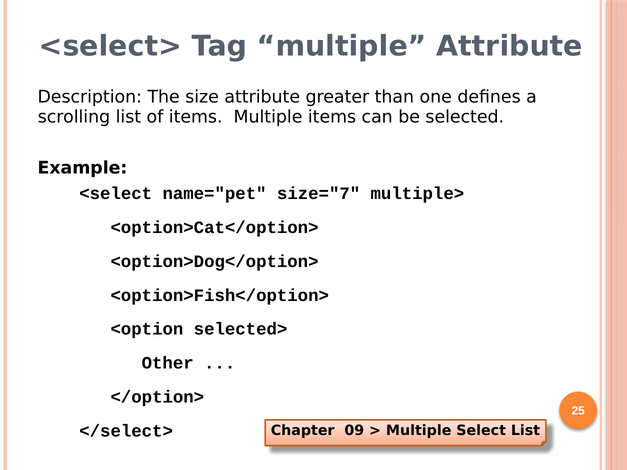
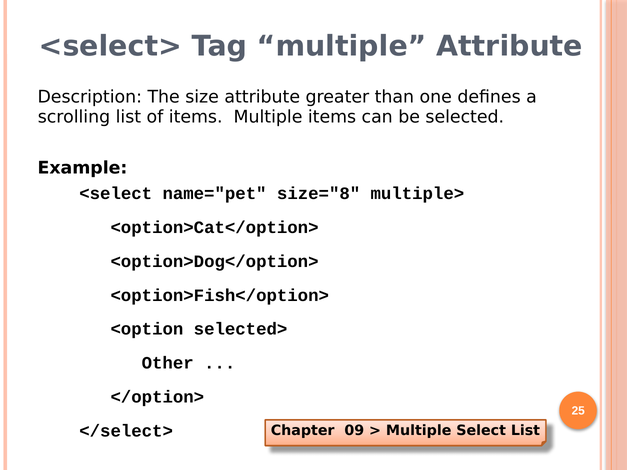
size="7: size="7 -> size="8
